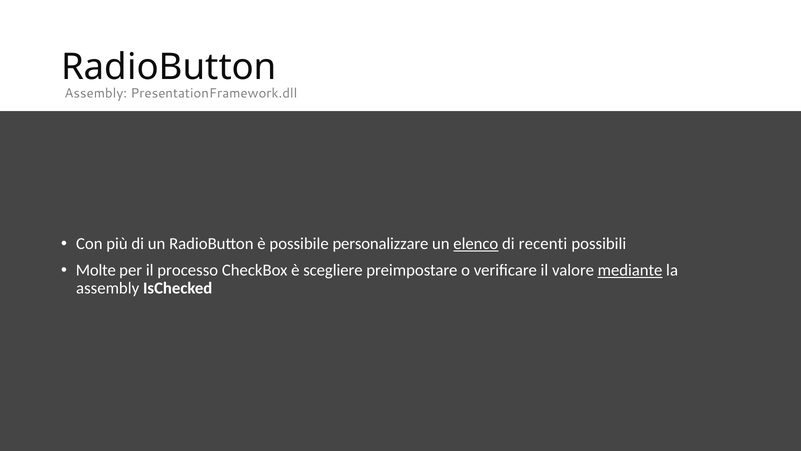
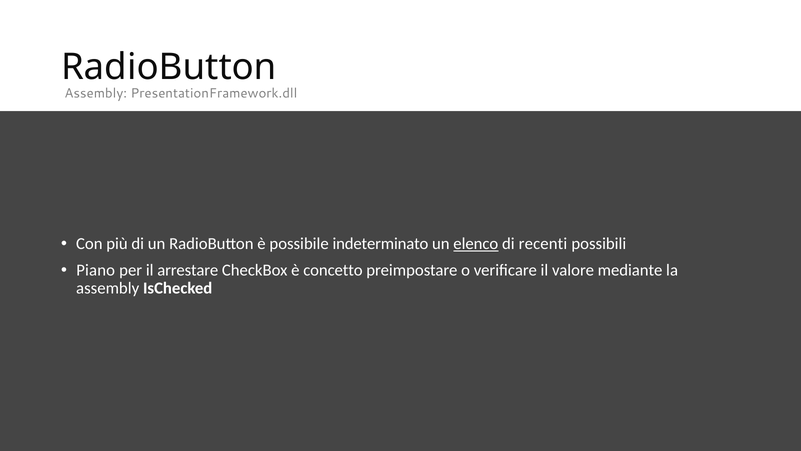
personalizzare: personalizzare -> indeterminato
Molte: Molte -> Piano
processo: processo -> arrestare
scegliere: scegliere -> concetto
mediante underline: present -> none
